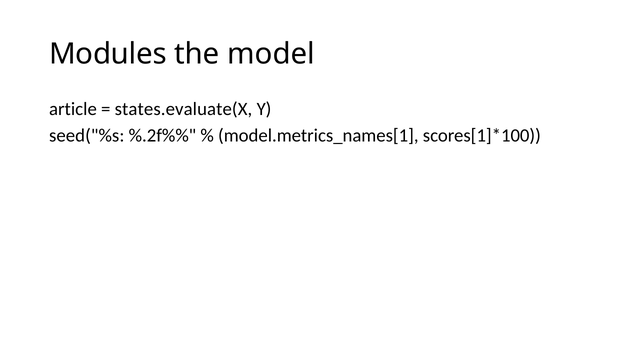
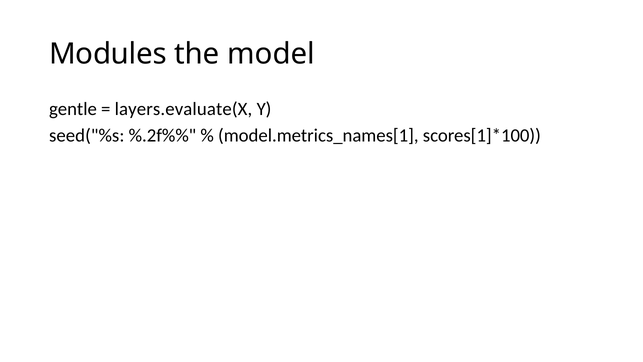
article: article -> gentle
states.evaluate(X: states.evaluate(X -> layers.evaluate(X
